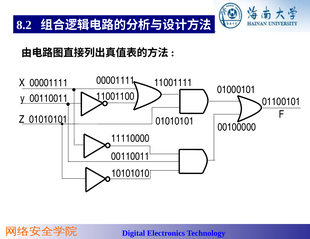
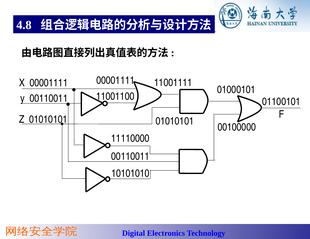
8.2: 8.2 -> 4.8
